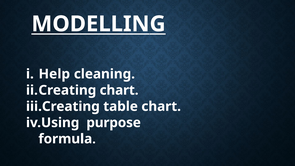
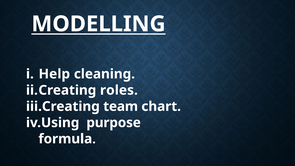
chart at (119, 90): chart -> roles
table: table -> team
